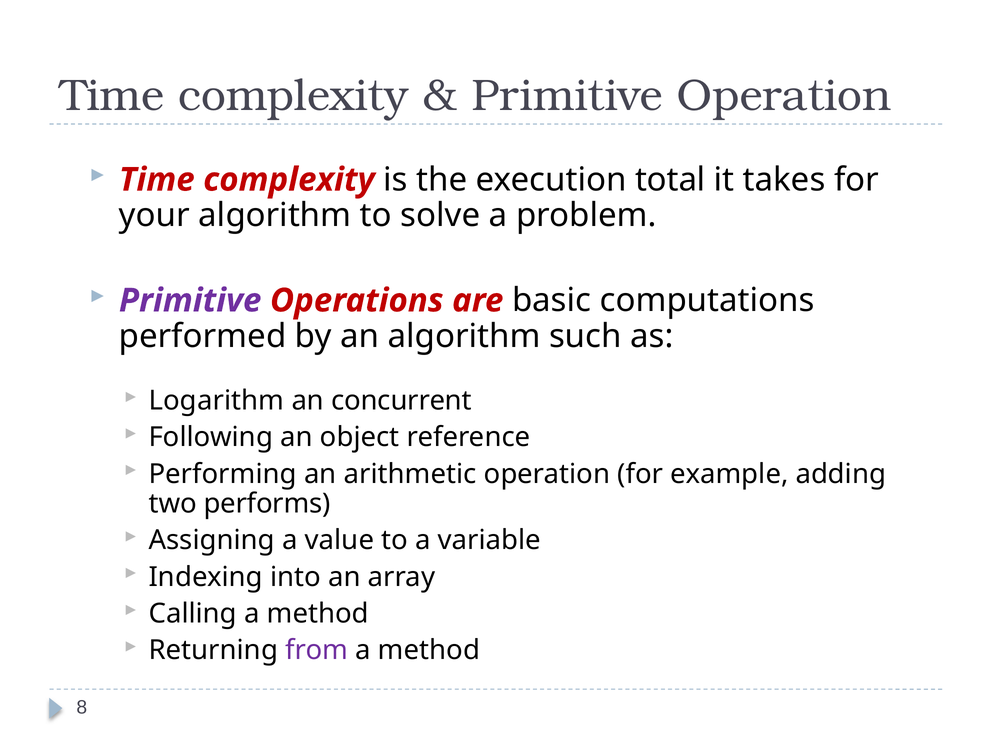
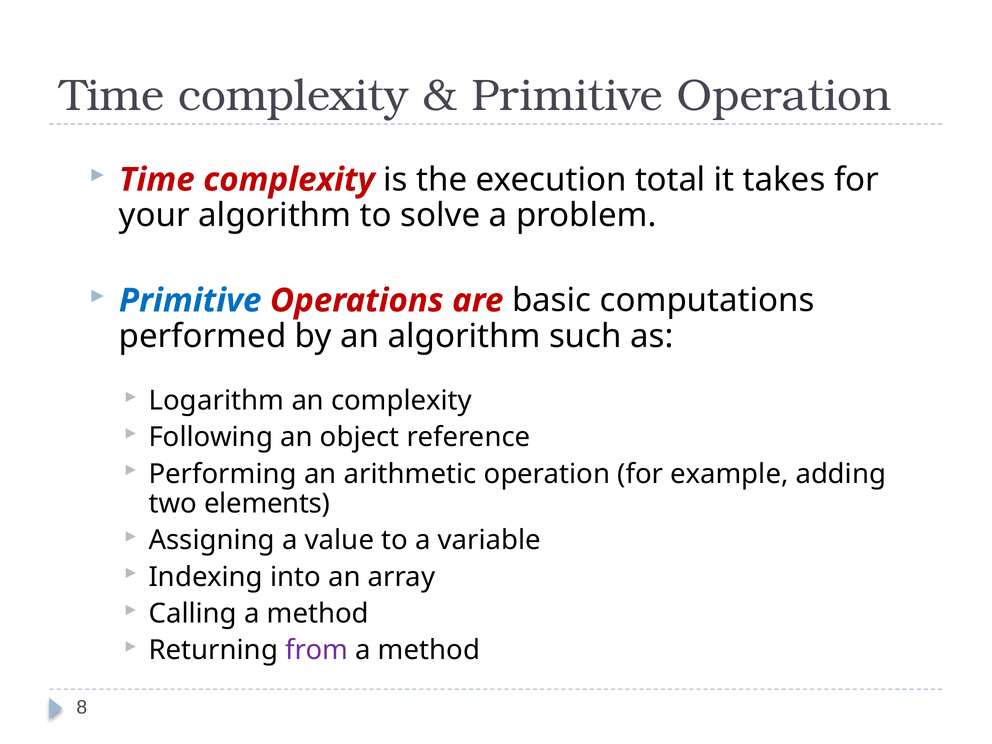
Primitive at (190, 301) colour: purple -> blue
an concurrent: concurrent -> complexity
performs: performs -> elements
